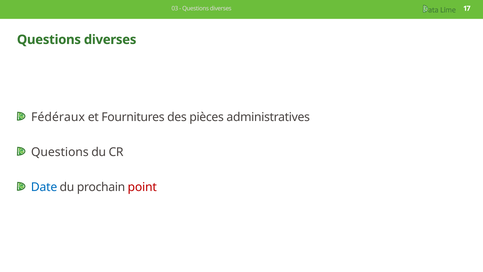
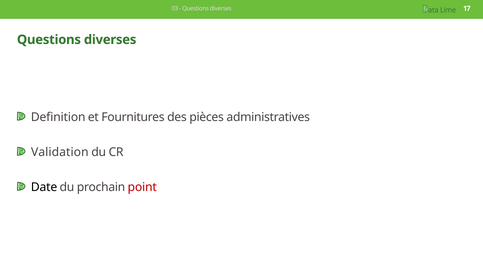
Fédéraux: Fédéraux -> Definition
Questions at (60, 152): Questions -> Validation
Date colour: blue -> black
